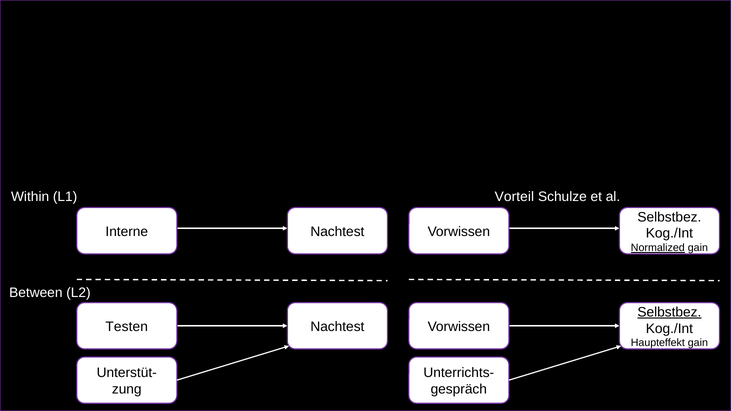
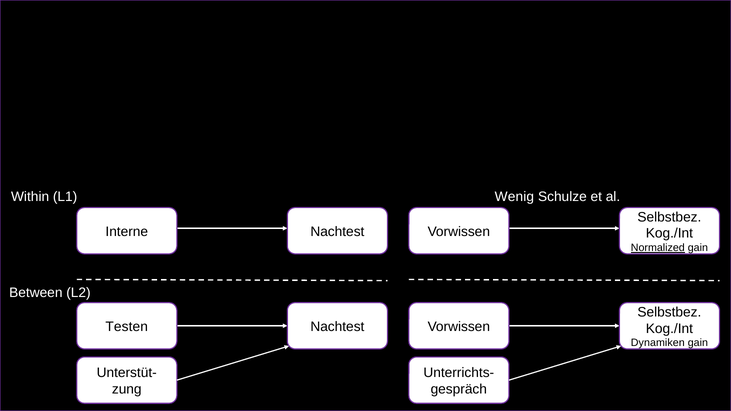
Vorteil: Vorteil -> Wenig
Selbstbez at (669, 312) underline: present -> none
Haupteffekt: Haupteffekt -> Dynamiken
